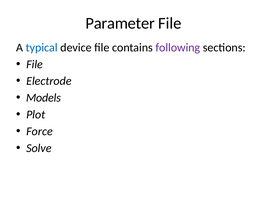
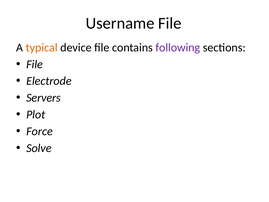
Parameter: Parameter -> Username
typical colour: blue -> orange
Models: Models -> Servers
